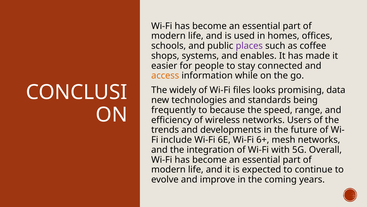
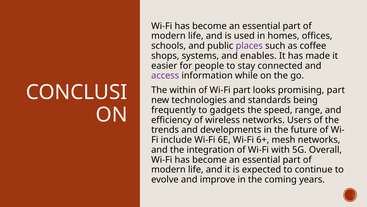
access colour: orange -> purple
widely: widely -> within
Wi-Fi files: files -> part
promising data: data -> part
because: because -> gadgets
